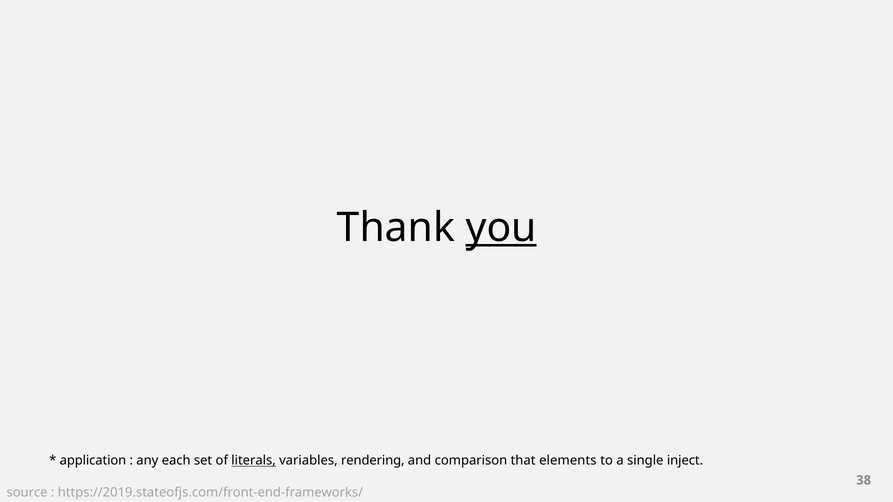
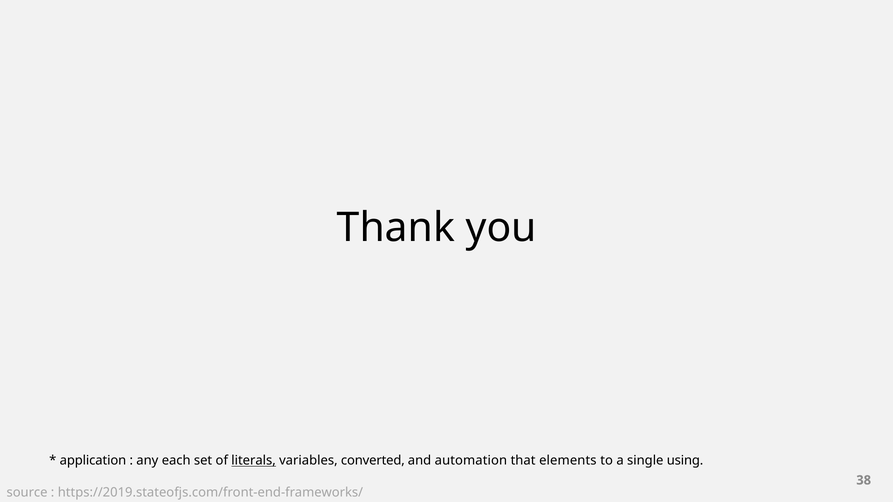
you underline: present -> none
rendering: rendering -> converted
comparison: comparison -> automation
inject: inject -> using
